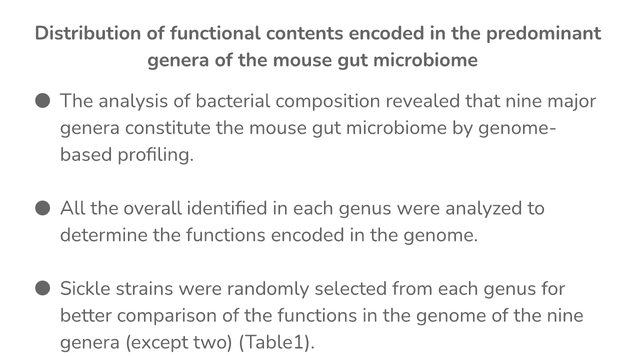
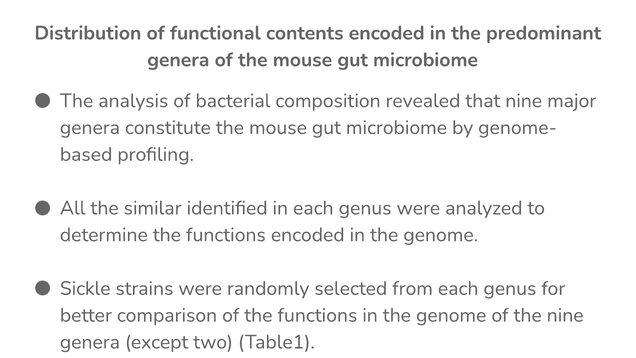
overall: overall -> similar
